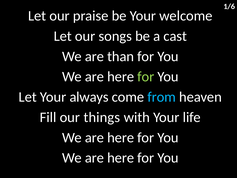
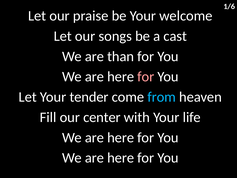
for at (146, 77) colour: light green -> pink
always: always -> tender
things: things -> center
